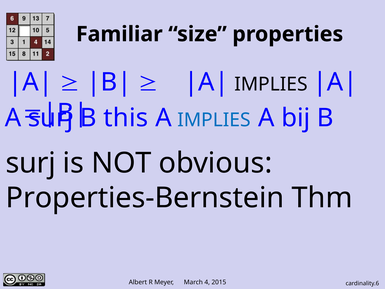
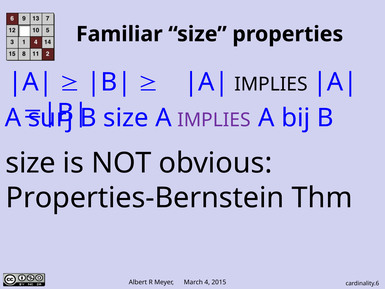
this at (126, 118): this -> size
IMPLIES at (214, 120) colour: blue -> purple
surj at (31, 163): surj -> size
